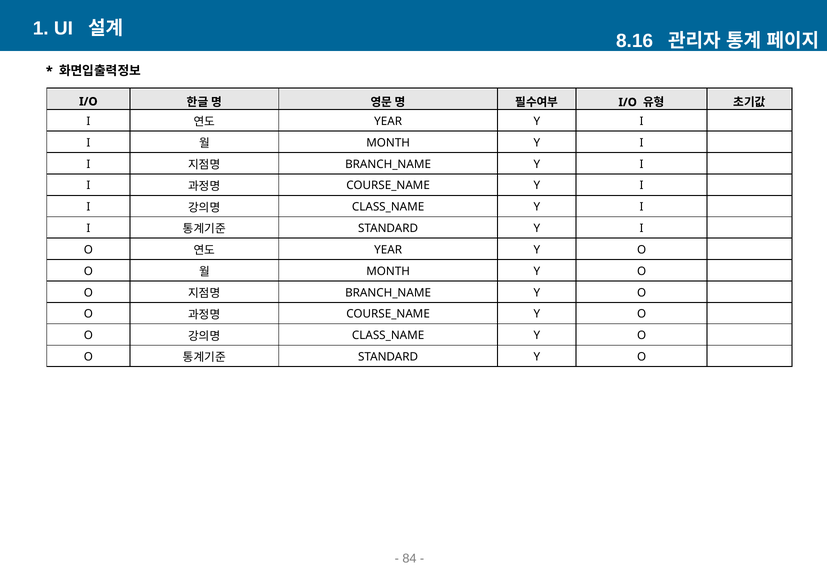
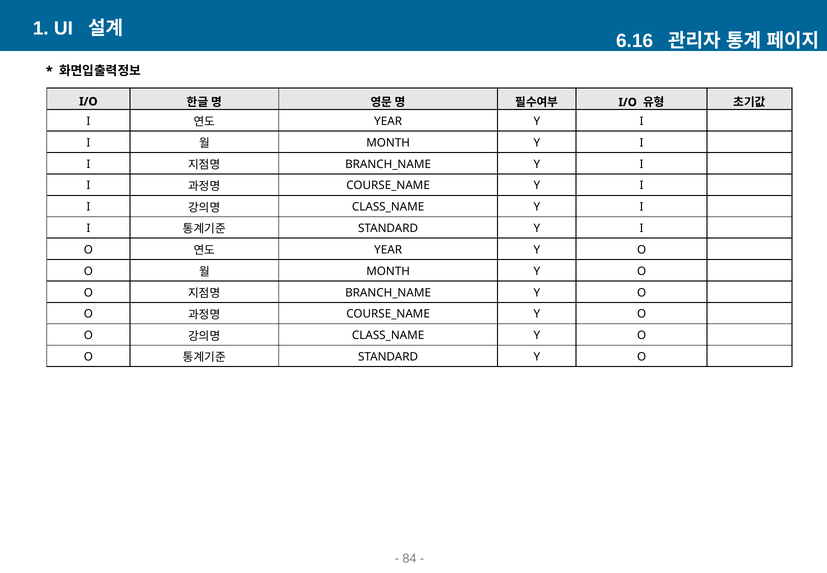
8.16: 8.16 -> 6.16
